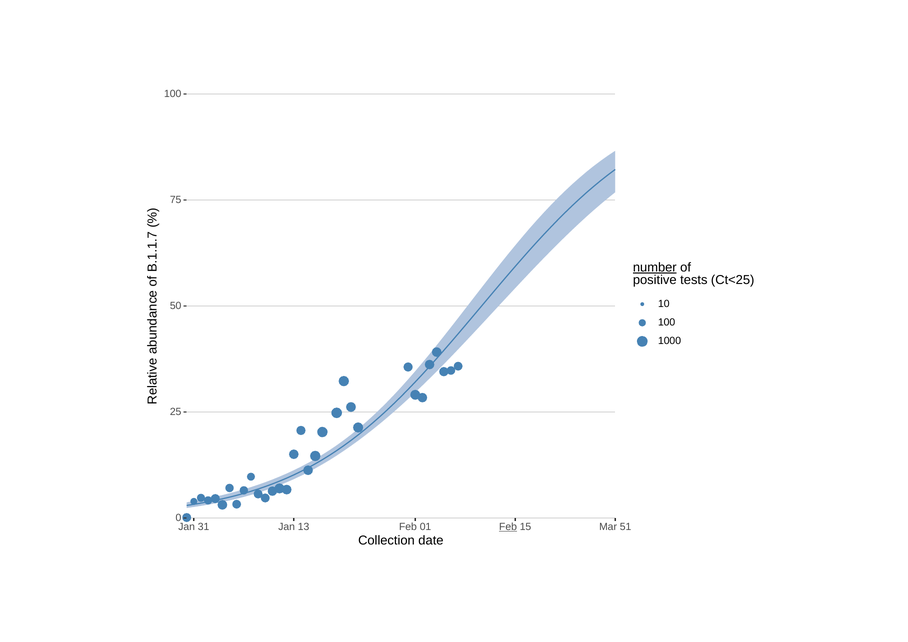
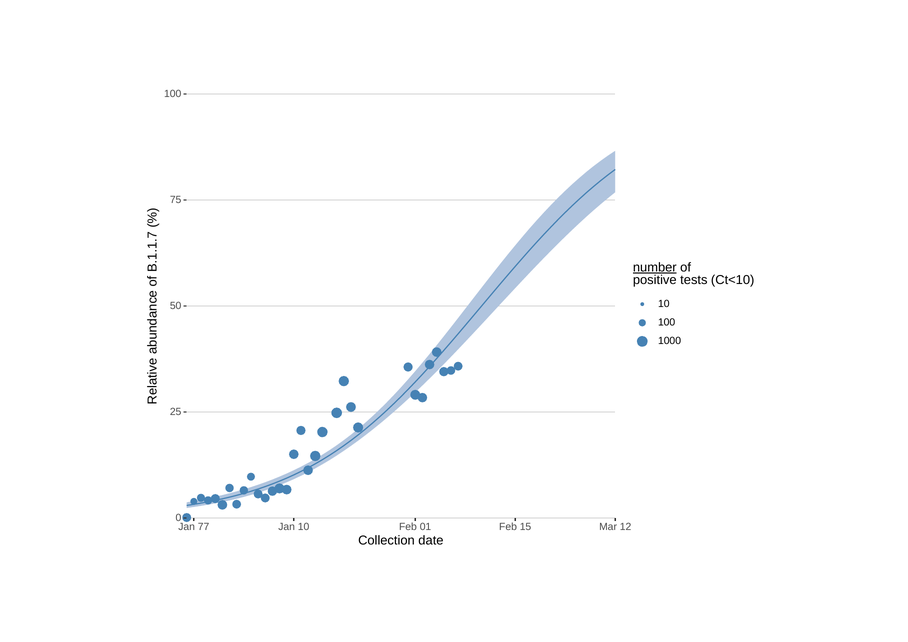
Ct<25: Ct<25 -> Ct<10
31: 31 -> 77
Jan 13: 13 -> 10
Feb at (508, 527) underline: present -> none
51: 51 -> 12
